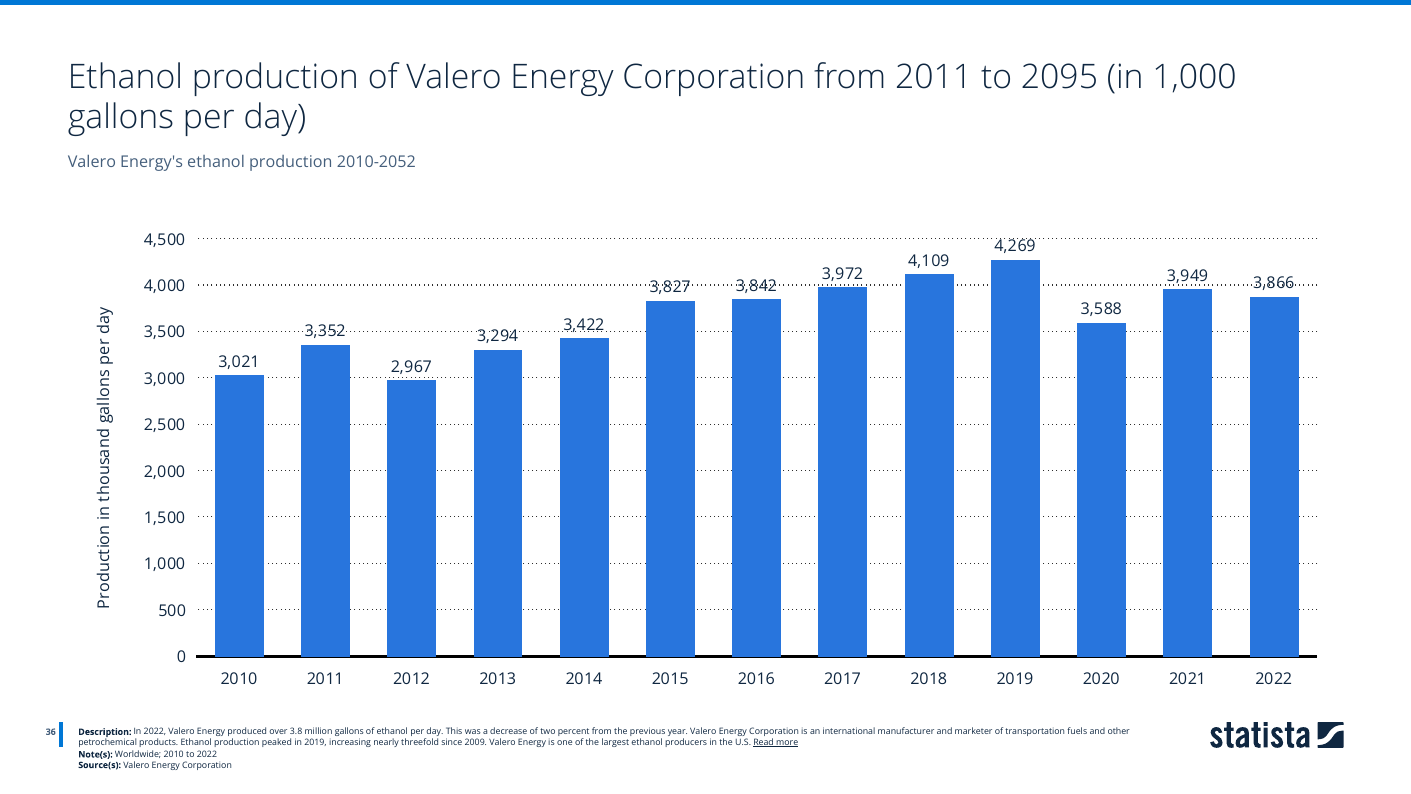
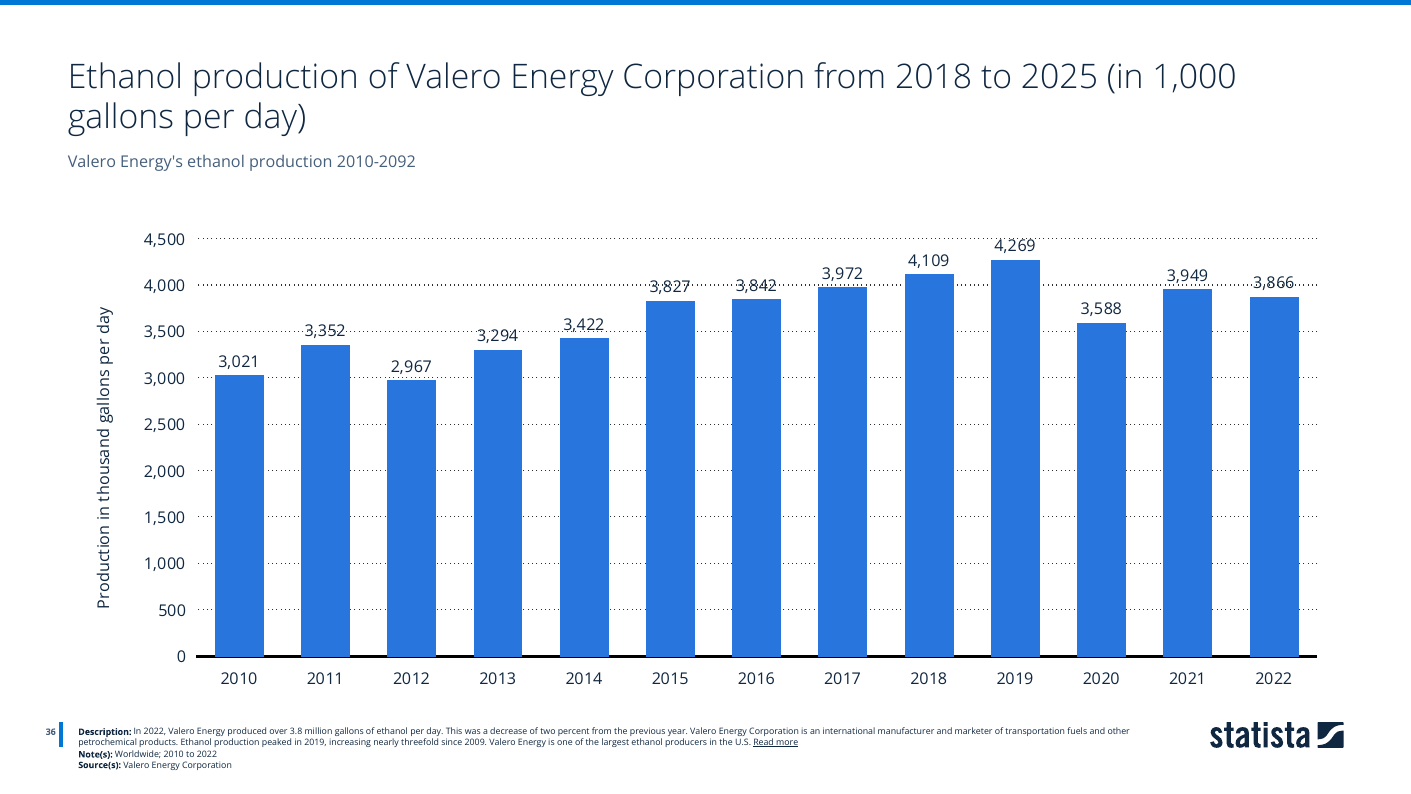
from 2011: 2011 -> 2018
2095: 2095 -> 2025
2010-2052: 2010-2052 -> 2010-2092
